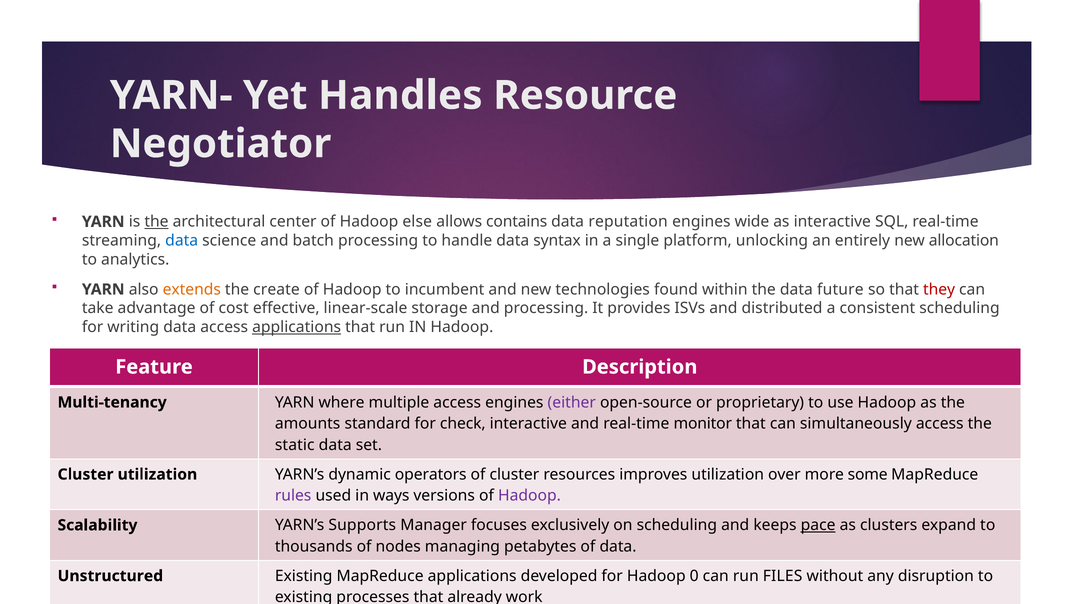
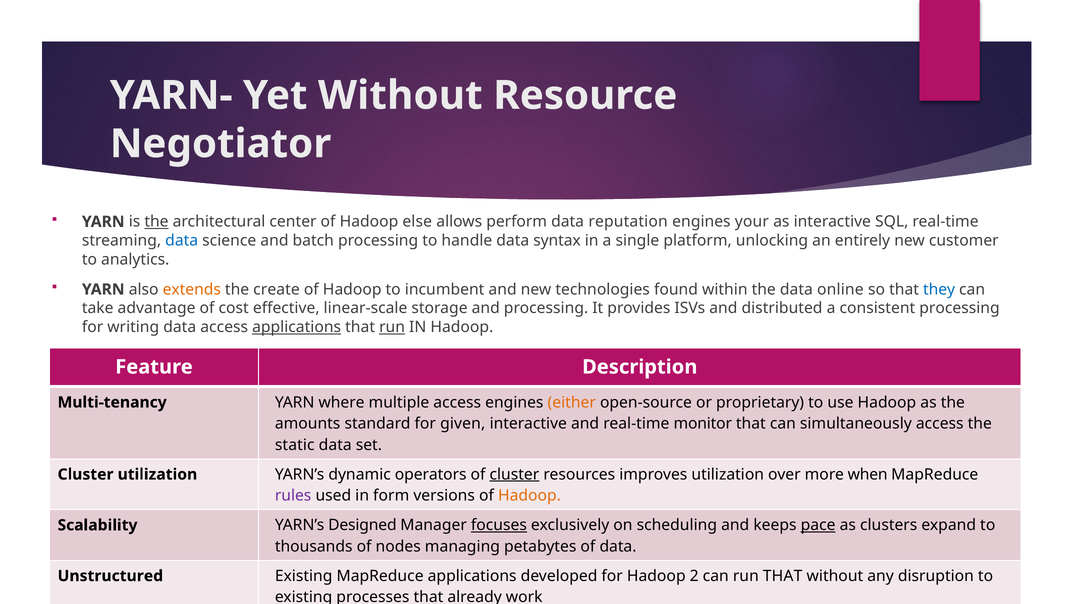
Yet Handles: Handles -> Without
contains: contains -> perform
wide: wide -> your
allocation: allocation -> customer
future: future -> online
they colour: red -> blue
consistent scheduling: scheduling -> processing
run at (392, 327) underline: none -> present
either colour: purple -> orange
check: check -> given
cluster at (514, 475) underline: none -> present
some: some -> when
ways: ways -> form
Hadoop at (529, 496) colour: purple -> orange
Supports: Supports -> Designed
focuses underline: none -> present
0: 0 -> 2
run FILES: FILES -> THAT
